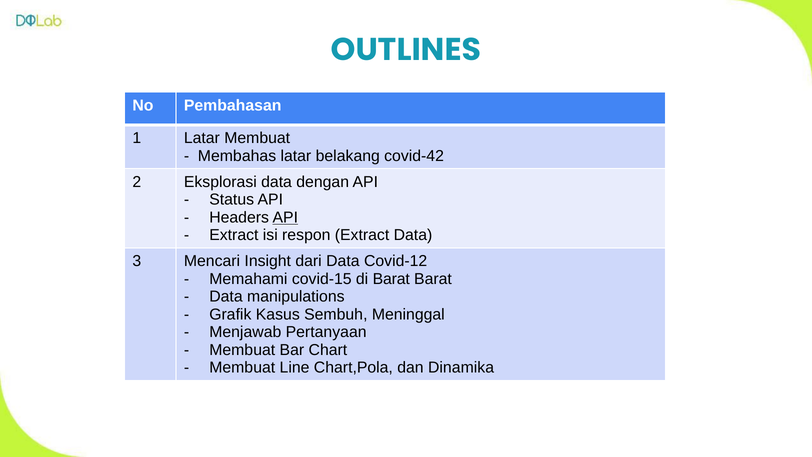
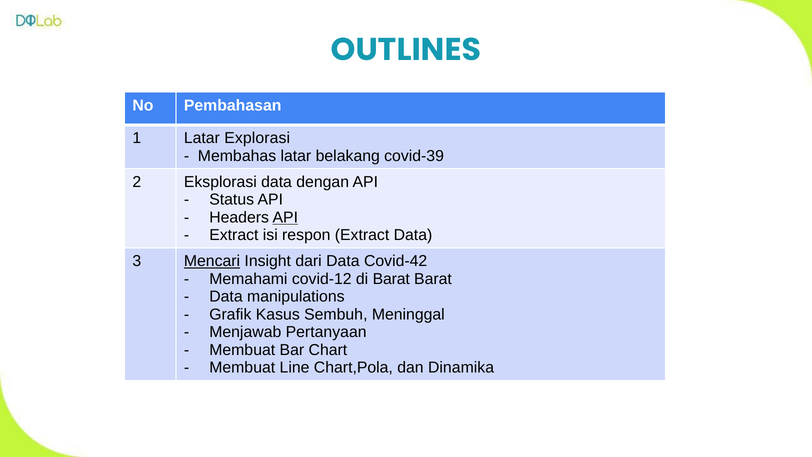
Latar Membuat: Membuat -> Explorasi
covid-42: covid-42 -> covid-39
Mencari underline: none -> present
Covid-12: Covid-12 -> Covid-42
covid-15: covid-15 -> covid-12
